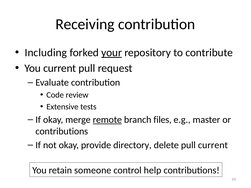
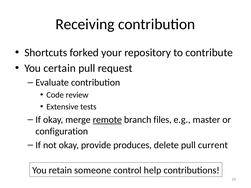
Including: Including -> Shortcuts
your underline: present -> none
You current: current -> certain
contributions at (62, 132): contributions -> configuration
directory: directory -> produces
